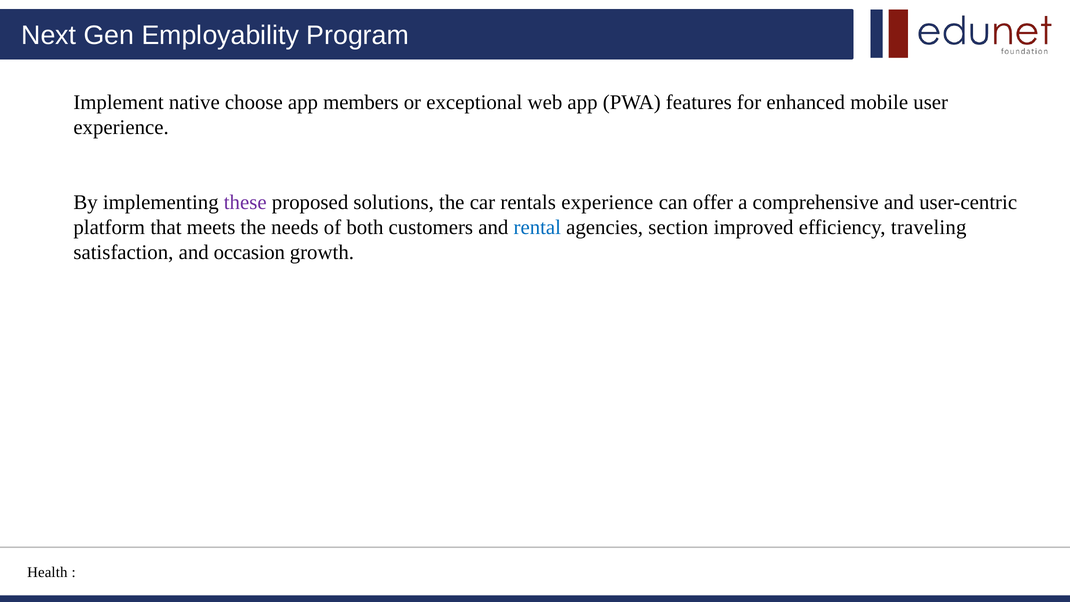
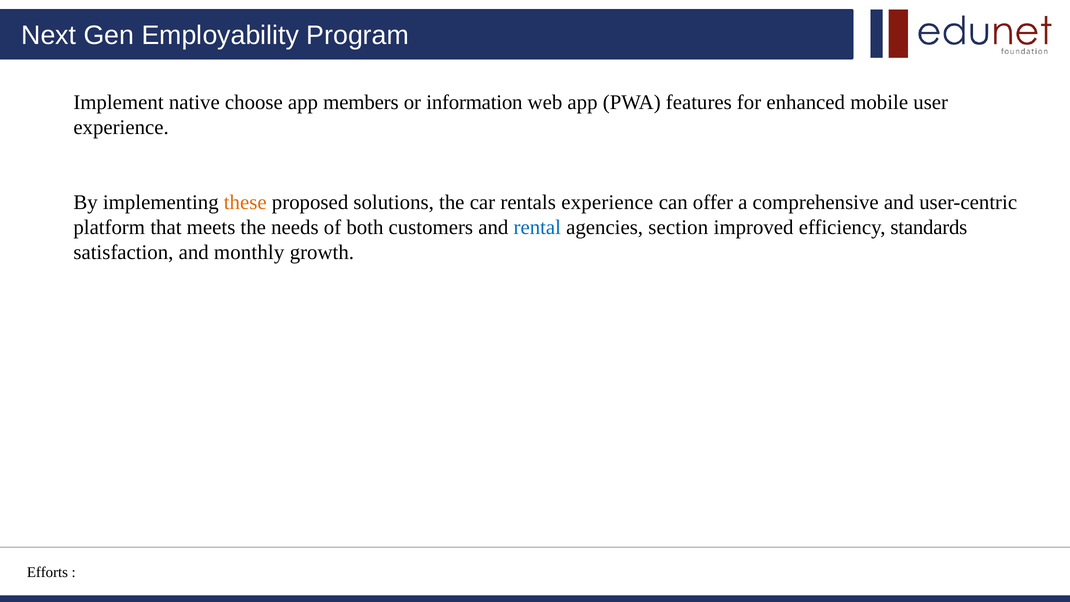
exceptional: exceptional -> information
these colour: purple -> orange
traveling: traveling -> standards
occasion: occasion -> monthly
Health: Health -> Efforts
